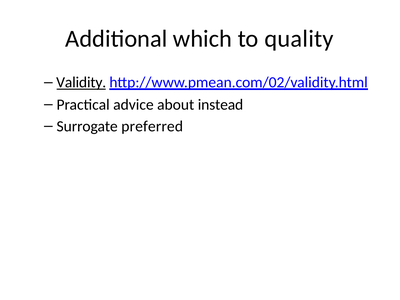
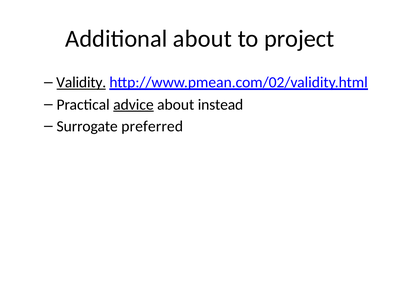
Additional which: which -> about
quality: quality -> project
advice underline: none -> present
